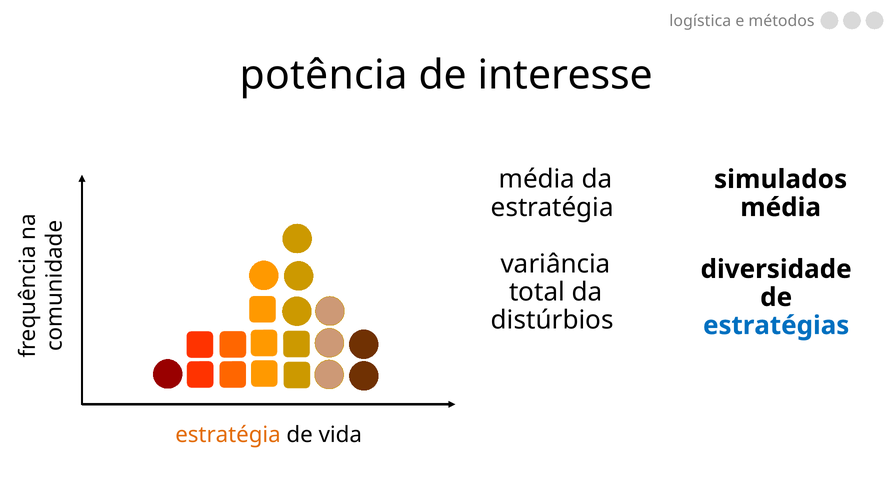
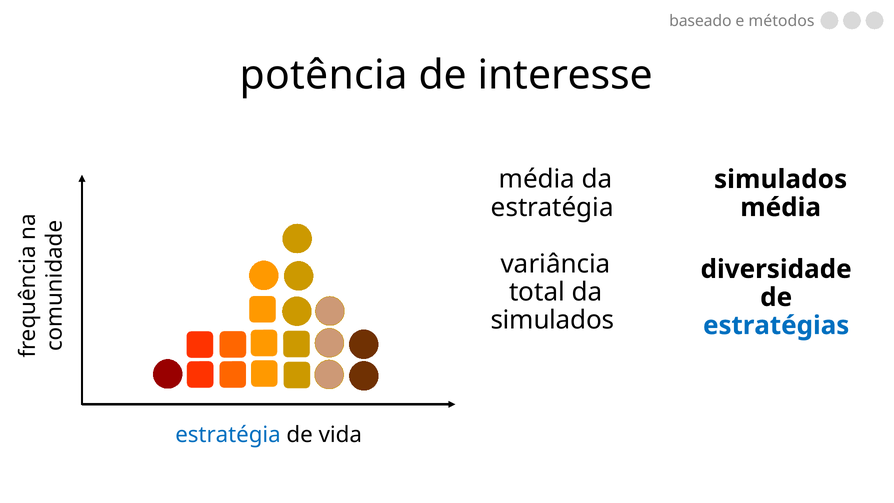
logística: logística -> baseado
distúrbios at (552, 320): distúrbios -> simulados
estratégia at (228, 435) colour: orange -> blue
